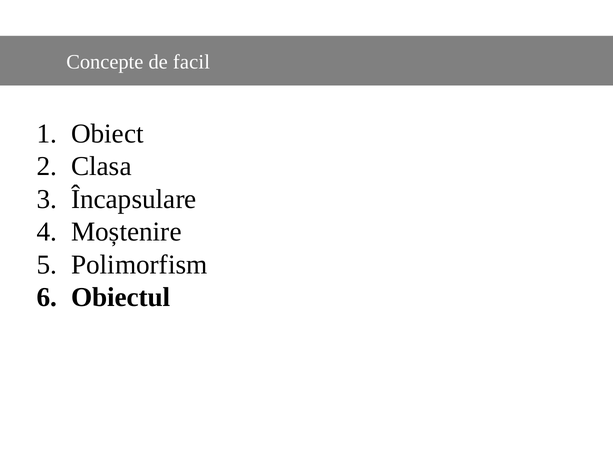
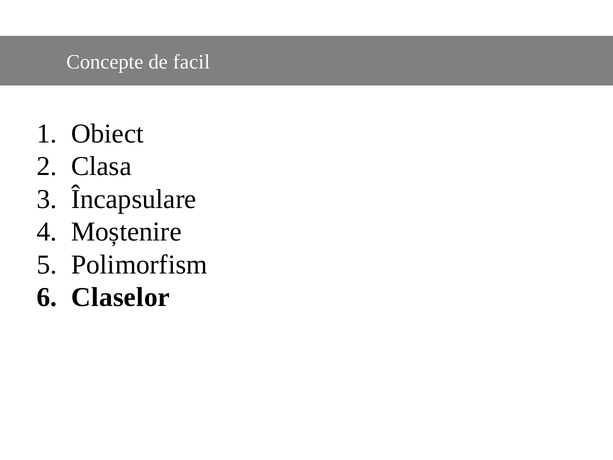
Obiectul: Obiectul -> Claselor
